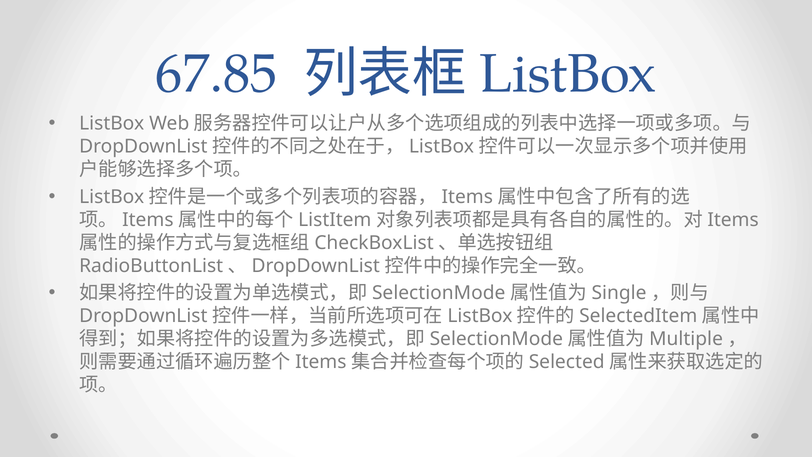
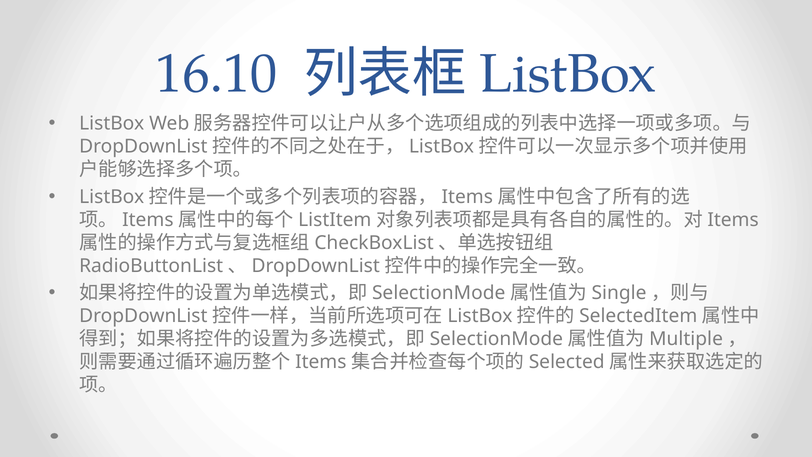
67.85: 67.85 -> 16.10
